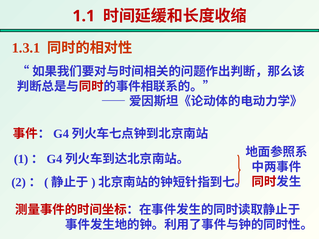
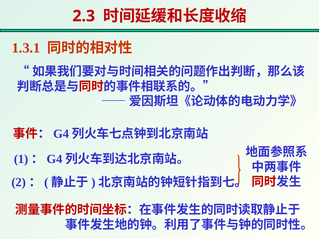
1.1: 1.1 -> 2.3
